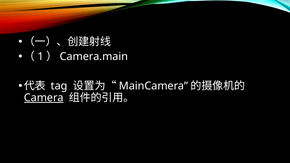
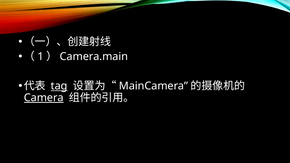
tag underline: none -> present
